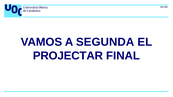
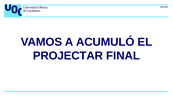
SEGUNDA: SEGUNDA -> ACUMULÓ
